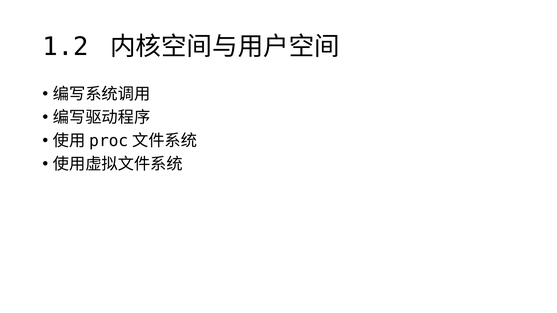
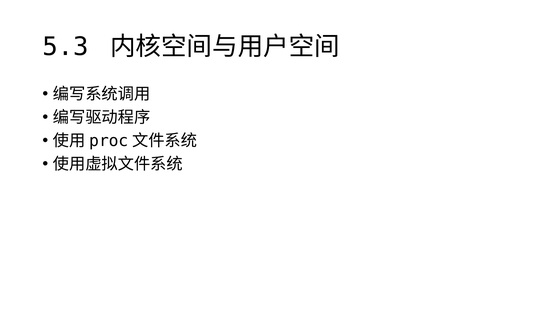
1.2: 1.2 -> 5.3
